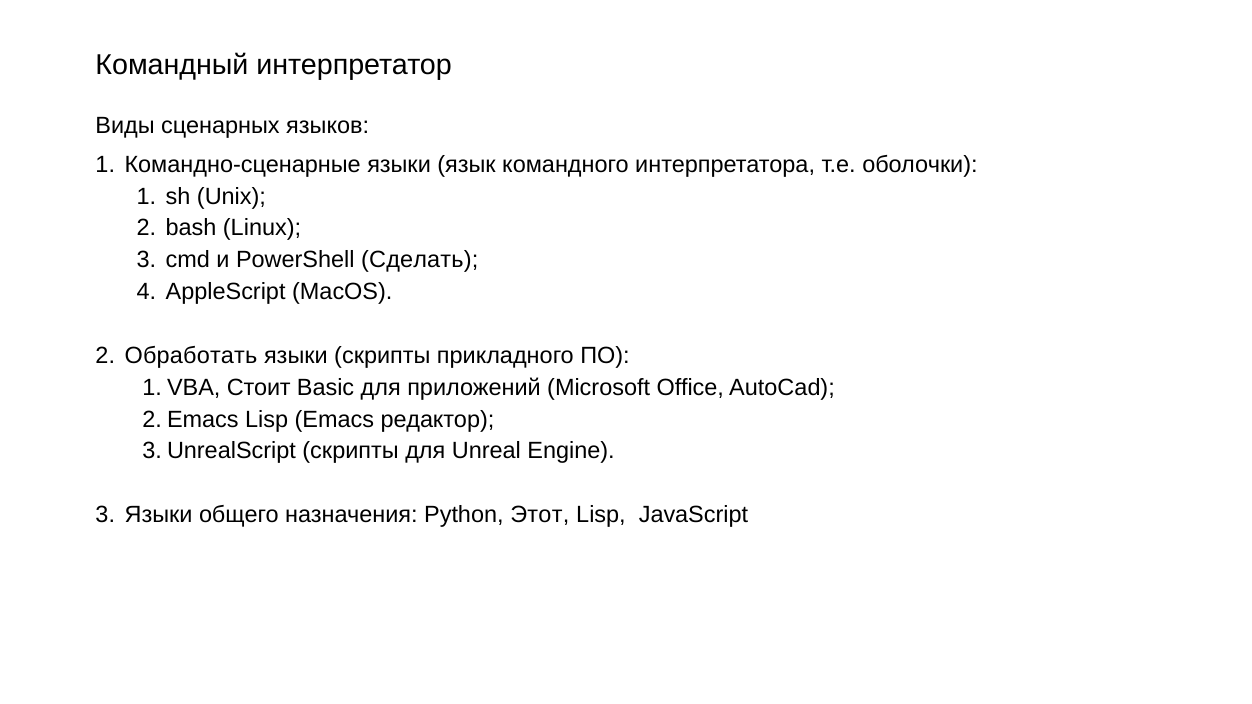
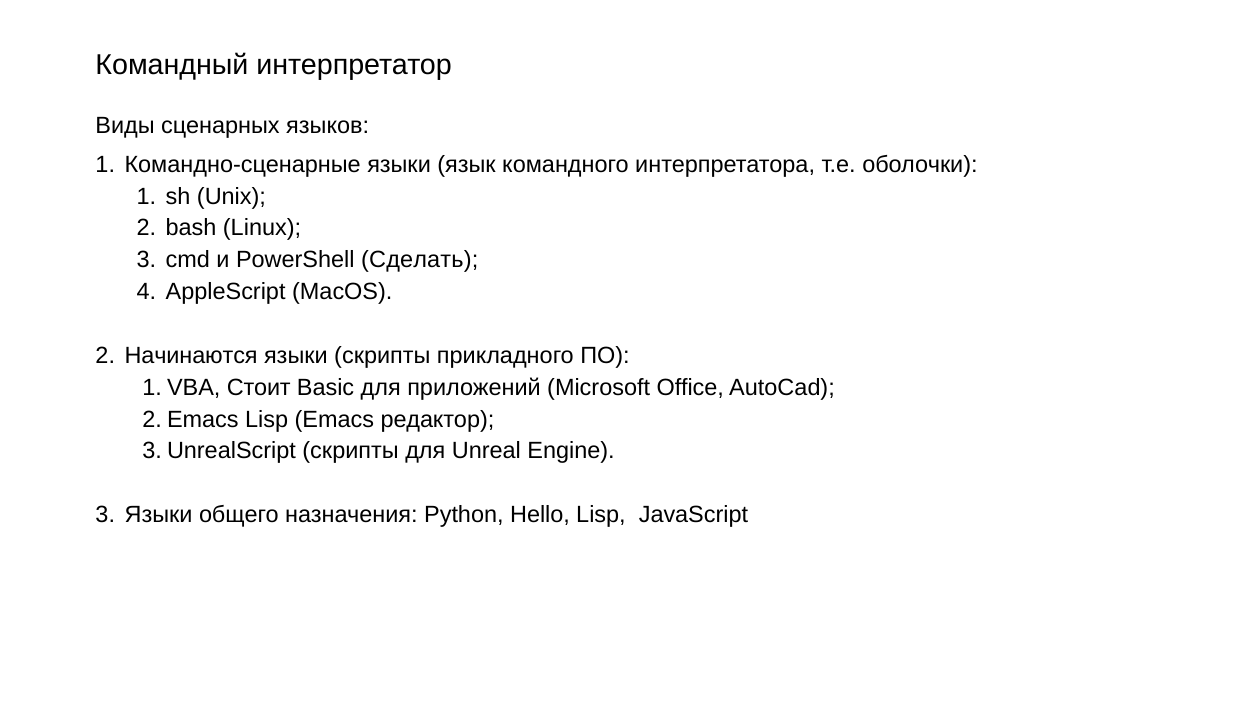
Обработать: Обработать -> Начинаются
Этот: Этот -> Hello
